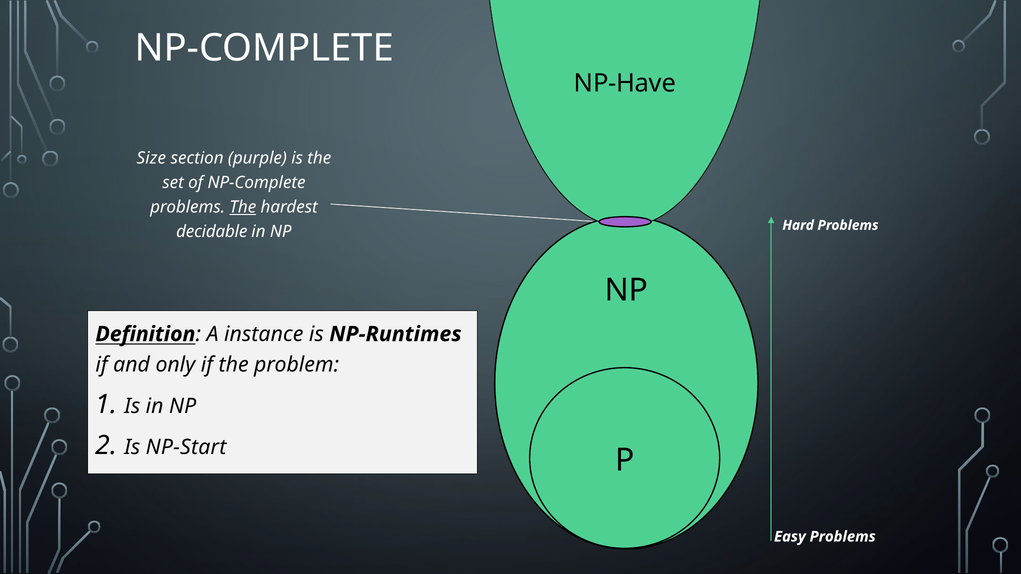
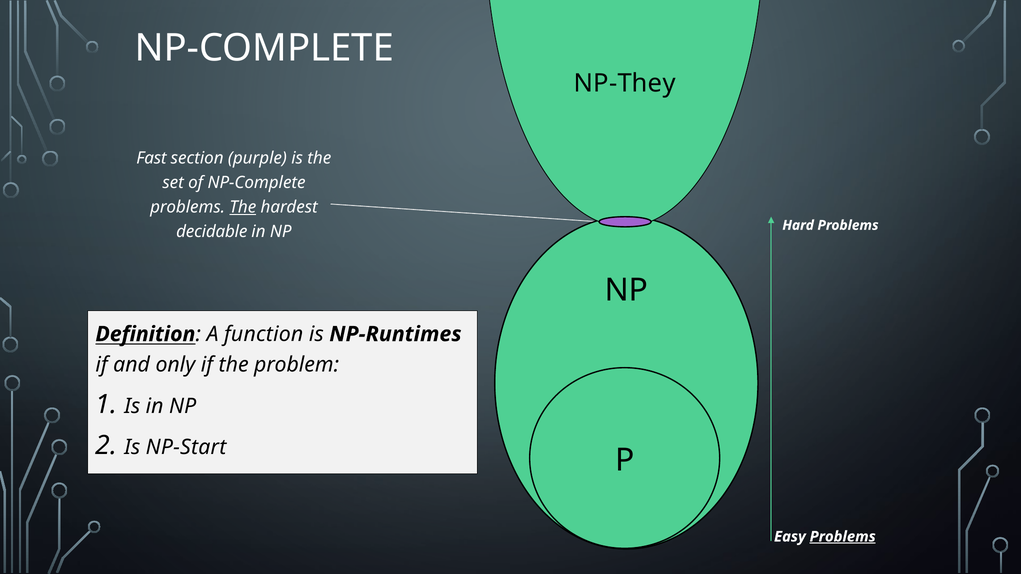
NP-Have: NP-Have -> NP-They
Size: Size -> Fast
instance: instance -> function
Problems at (843, 537) underline: none -> present
